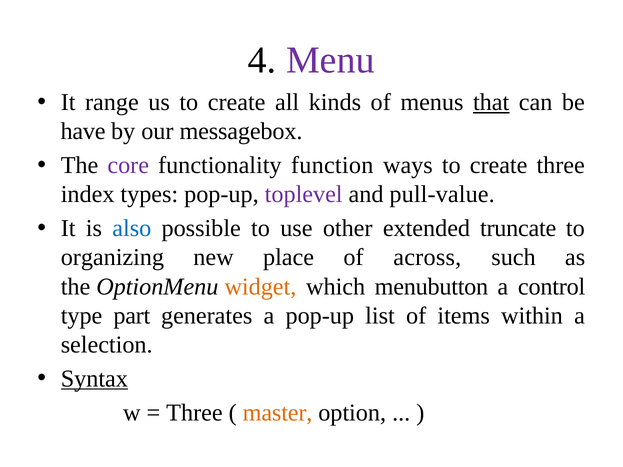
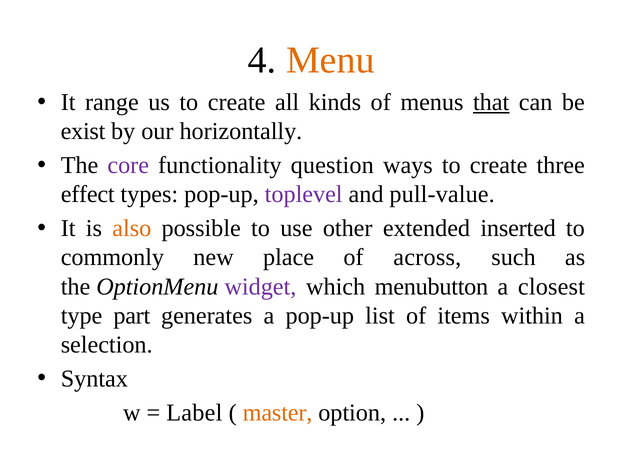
Menu colour: purple -> orange
have: have -> exist
messagebox: messagebox -> horizontally
function: function -> question
index: index -> effect
also colour: blue -> orange
truncate: truncate -> inserted
organizing: organizing -> commonly
widget colour: orange -> purple
control: control -> closest
Syntax underline: present -> none
Three at (194, 413): Three -> Label
